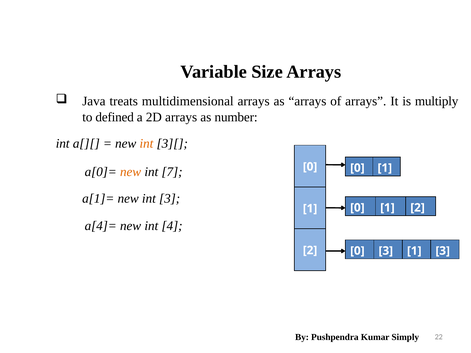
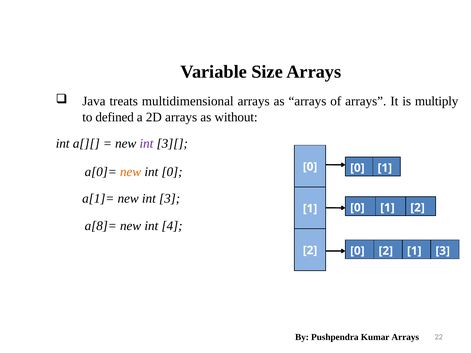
number: number -> without
int at (146, 144) colour: orange -> purple
int 7: 7 -> 0
a[4]=: a[4]= -> a[8]=
0 3: 3 -> 2
Kumar Simply: Simply -> Arrays
